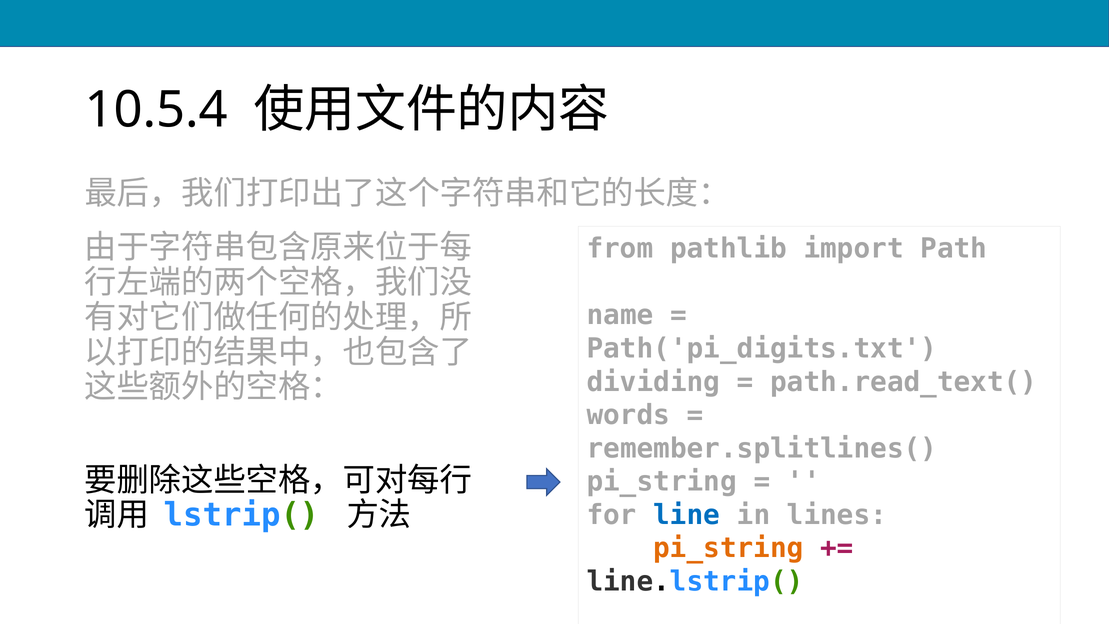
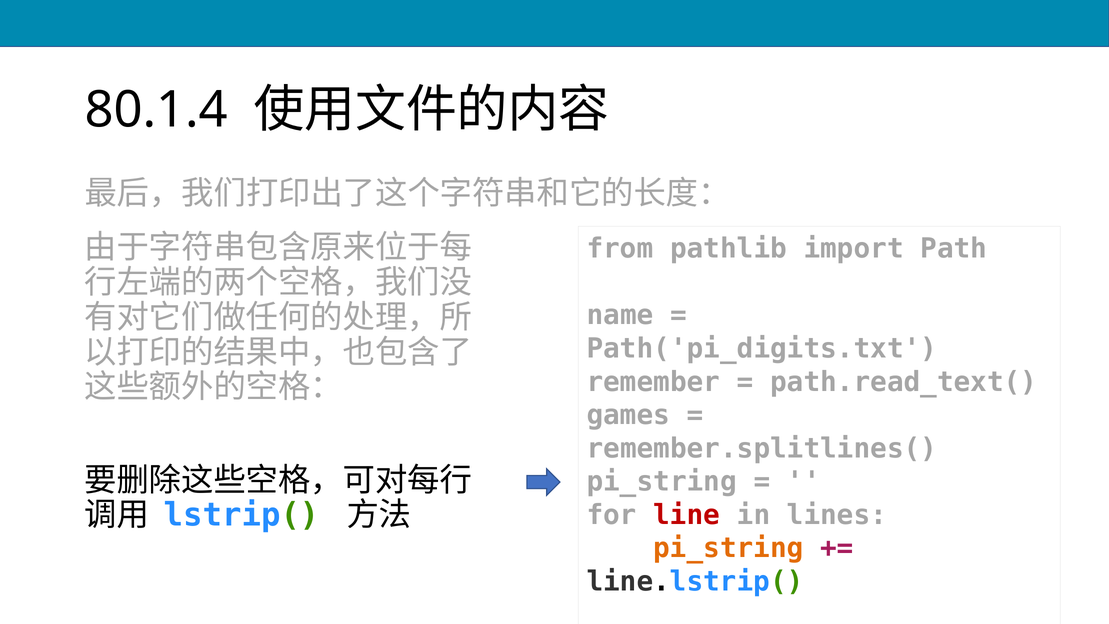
10.5.4: 10.5.4 -> 80.1.4
dividing: dividing -> remember
words: words -> games
line colour: blue -> red
